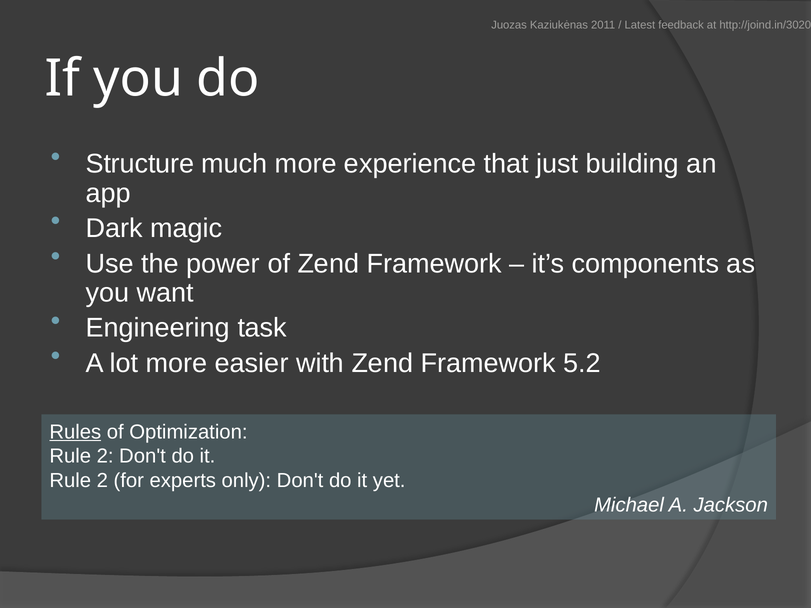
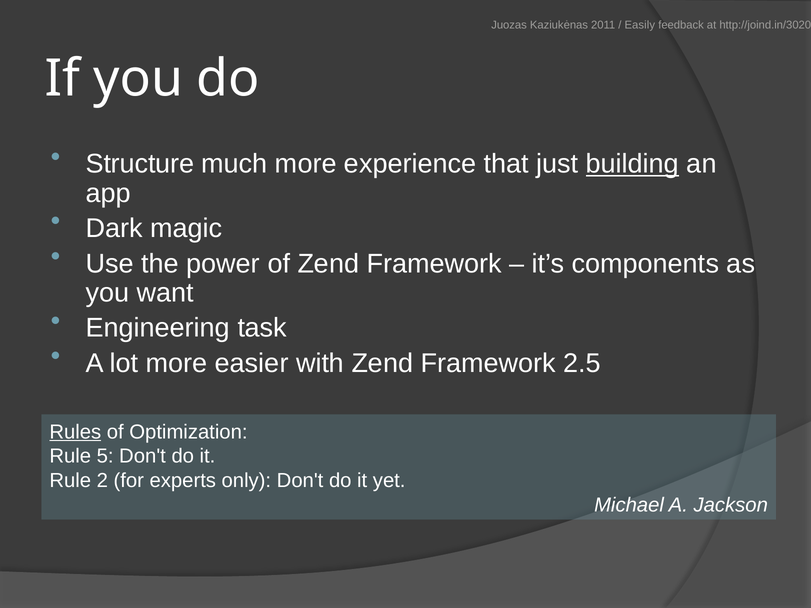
Latest: Latest -> Easily
building underline: none -> present
5.2: 5.2 -> 2.5
2 at (105, 456): 2 -> 5
